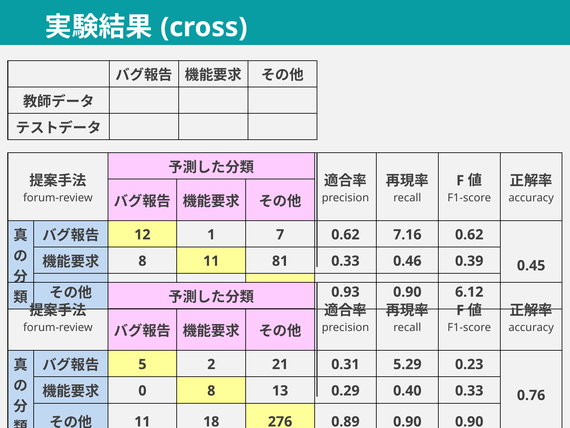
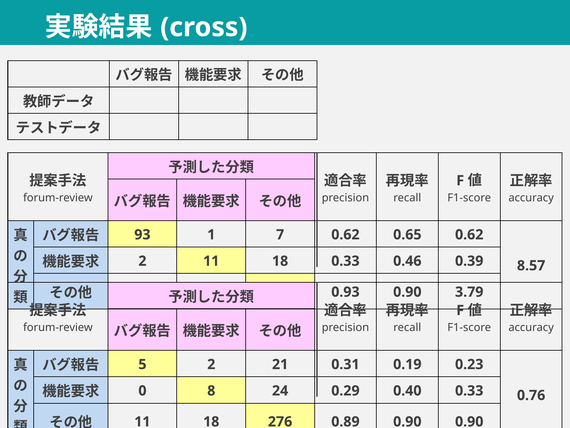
12: 12 -> 93
7.16: 7.16 -> 0.65
8 at (142, 261): 8 -> 2
81 at (280, 261): 81 -> 18
0.45: 0.45 -> 8.57
6.12: 6.12 -> 3.79
5.29: 5.29 -> 0.19
13: 13 -> 24
